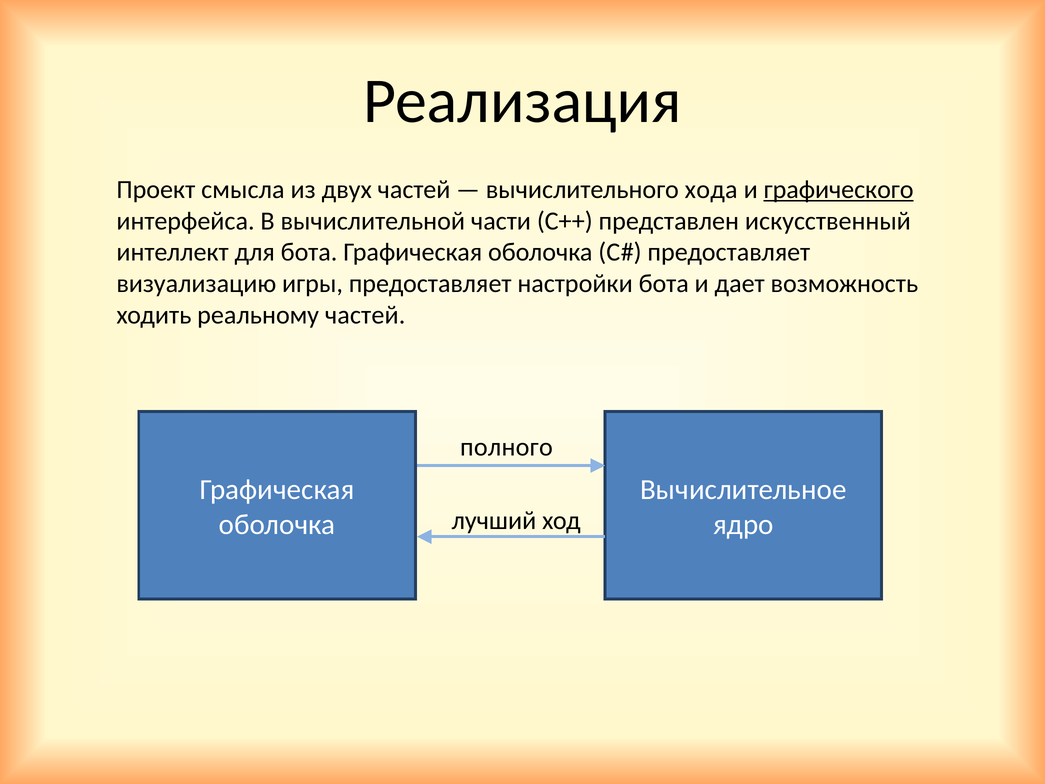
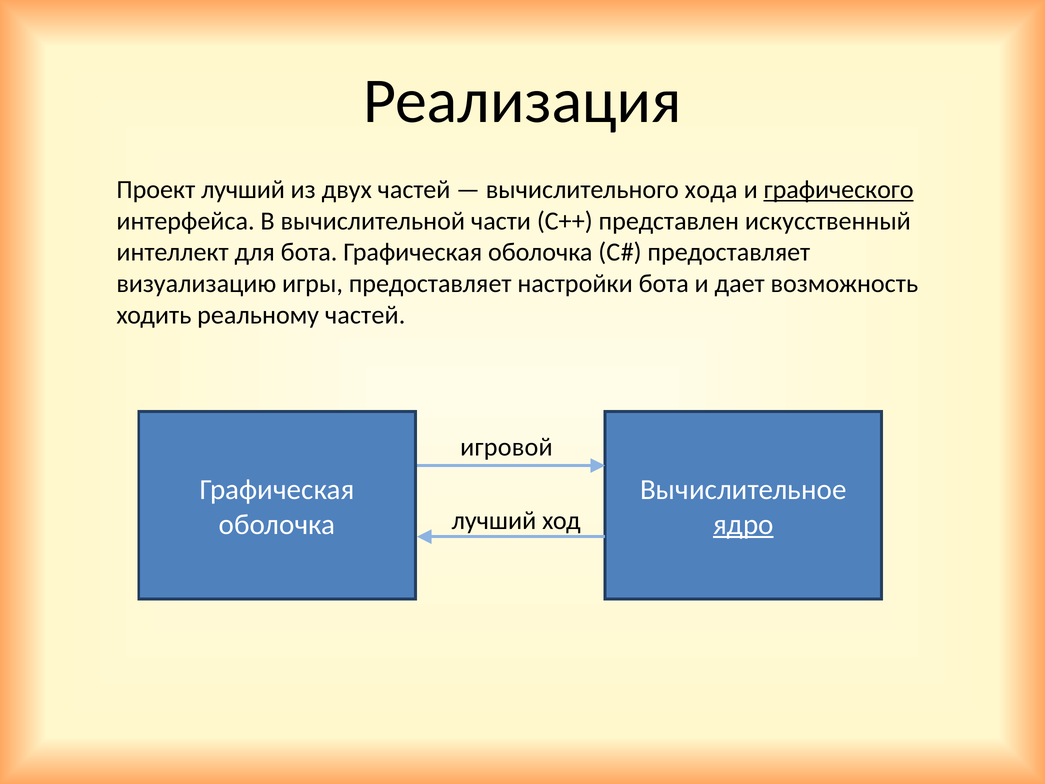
Проект смысла: смысла -> лучший
полного: полного -> игровой
ядро underline: none -> present
